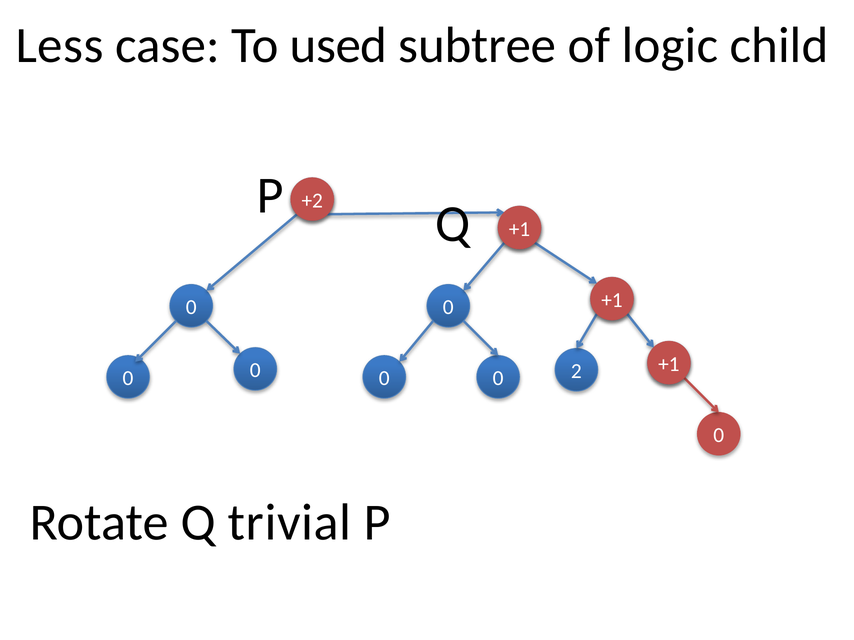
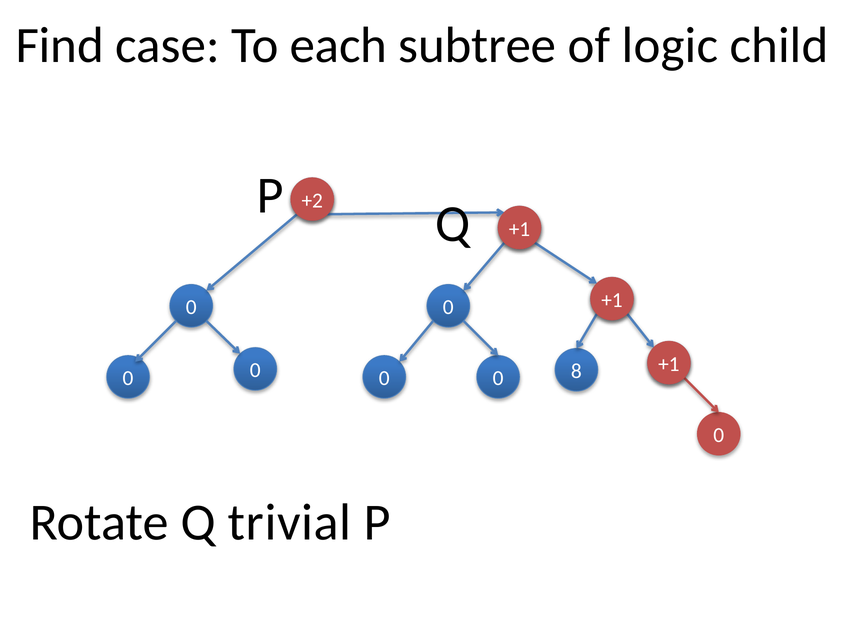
Less: Less -> Find
used: used -> each
2: 2 -> 8
